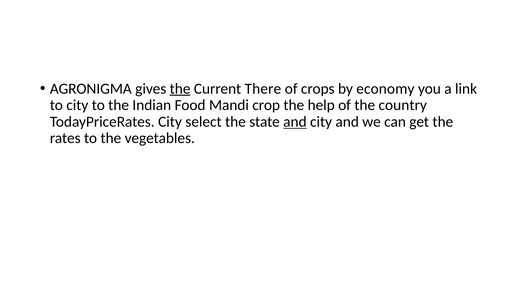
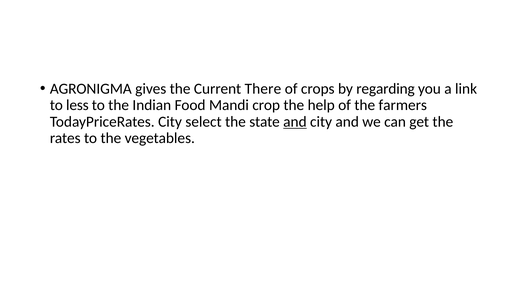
the at (180, 89) underline: present -> none
economy: economy -> regarding
to city: city -> less
country: country -> farmers
